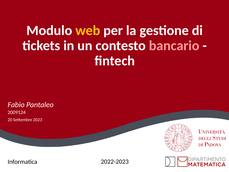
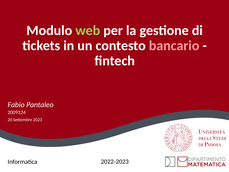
web colour: yellow -> light green
